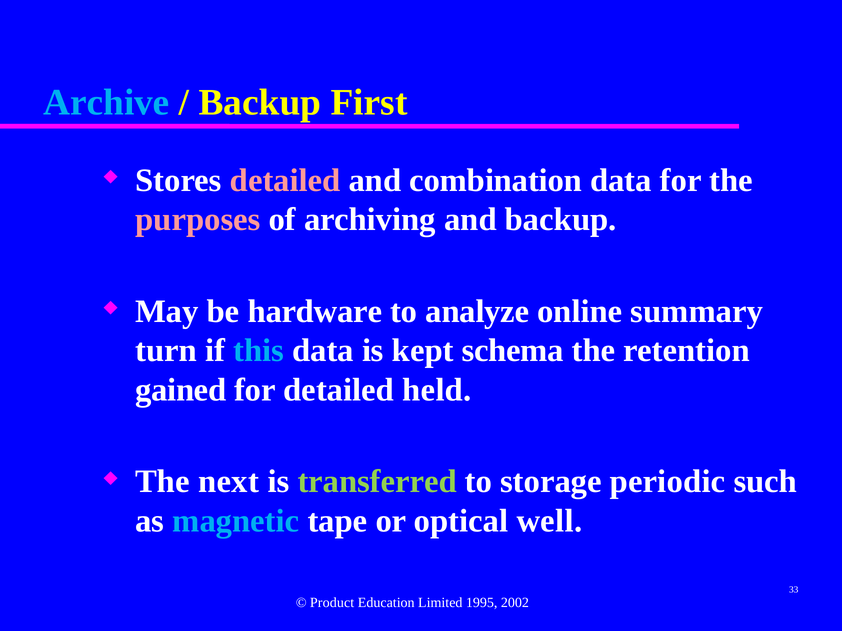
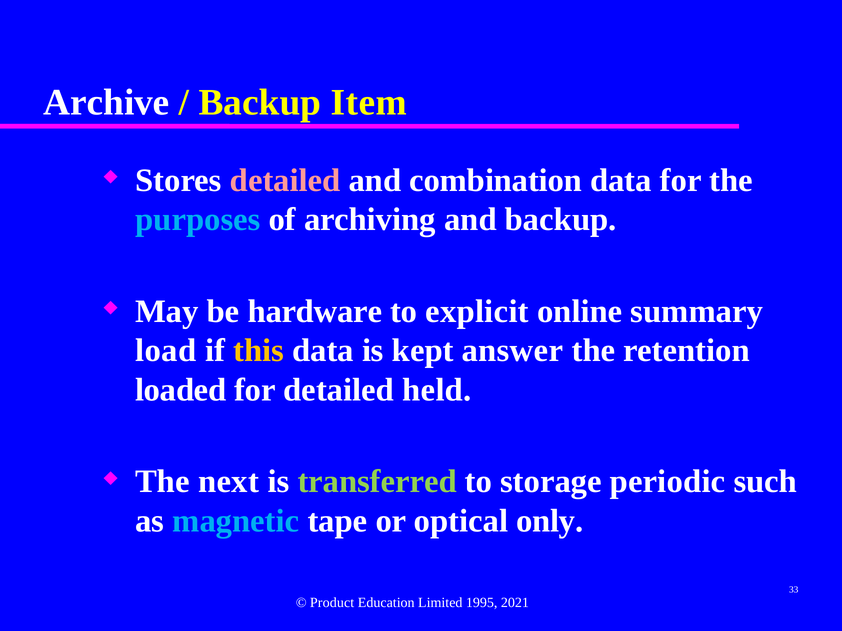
Archive colour: light blue -> white
First: First -> Item
purposes colour: pink -> light blue
analyze: analyze -> explicit
turn: turn -> load
this colour: light blue -> yellow
schema: schema -> answer
gained: gained -> loaded
well: well -> only
2002: 2002 -> 2021
